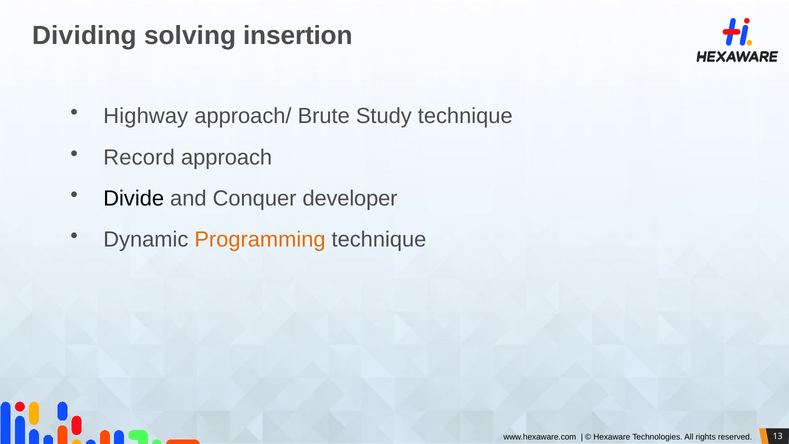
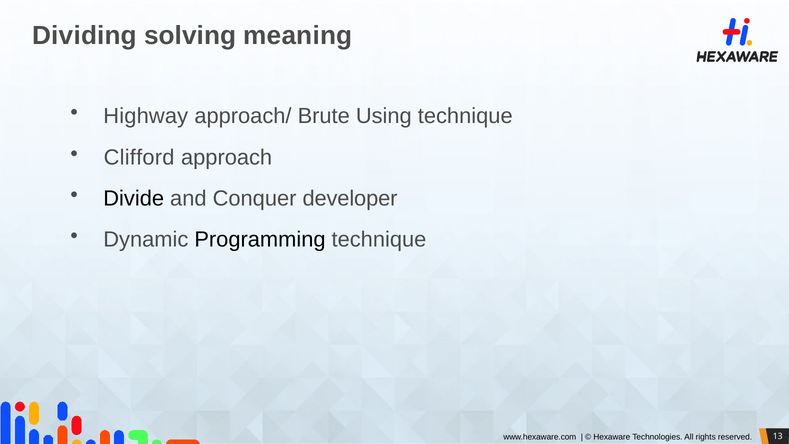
insertion: insertion -> meaning
Study: Study -> Using
Record: Record -> Clifford
Programming colour: orange -> black
